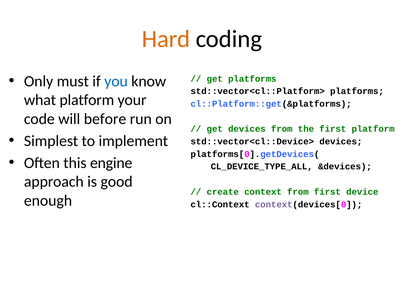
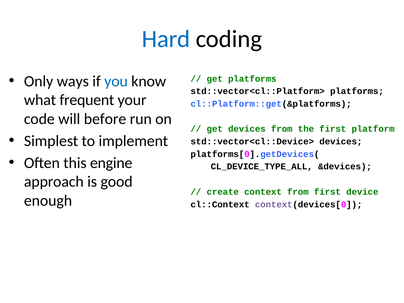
Hard colour: orange -> blue
must: must -> ways
what platform: platform -> frequent
